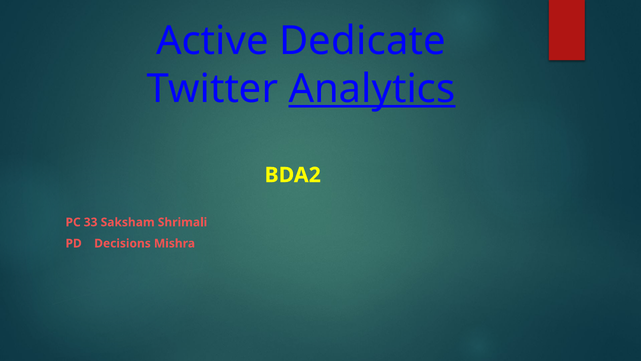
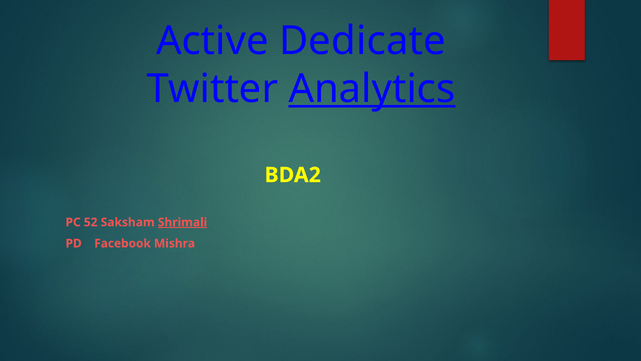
33: 33 -> 52
Shrimali underline: none -> present
Decisions: Decisions -> Facebook
